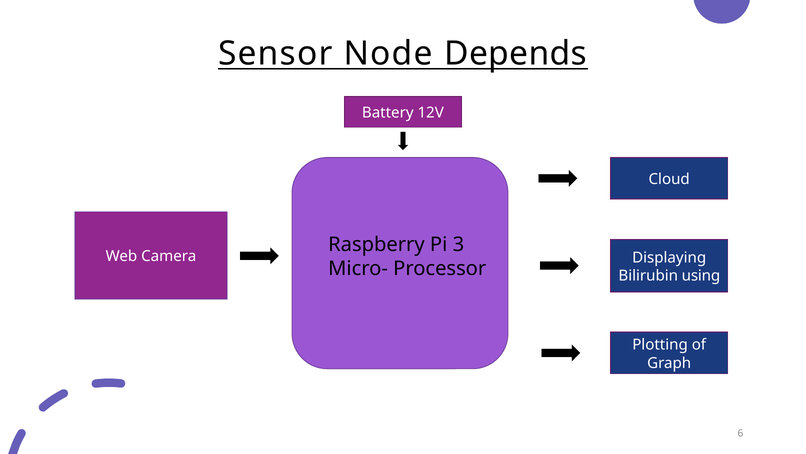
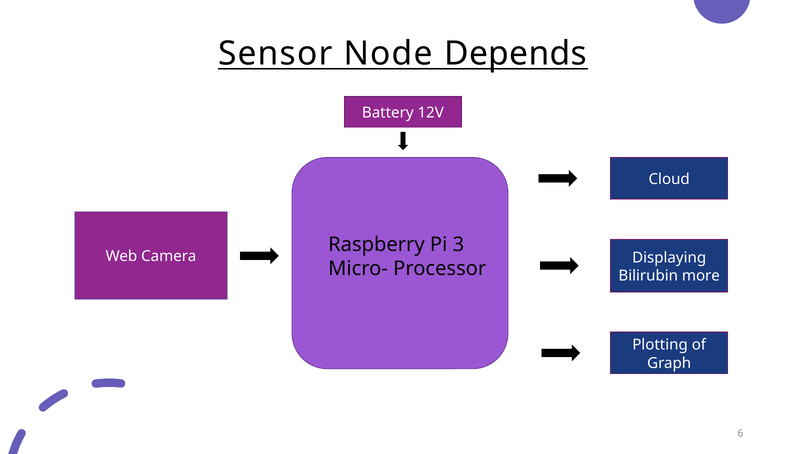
using: using -> more
